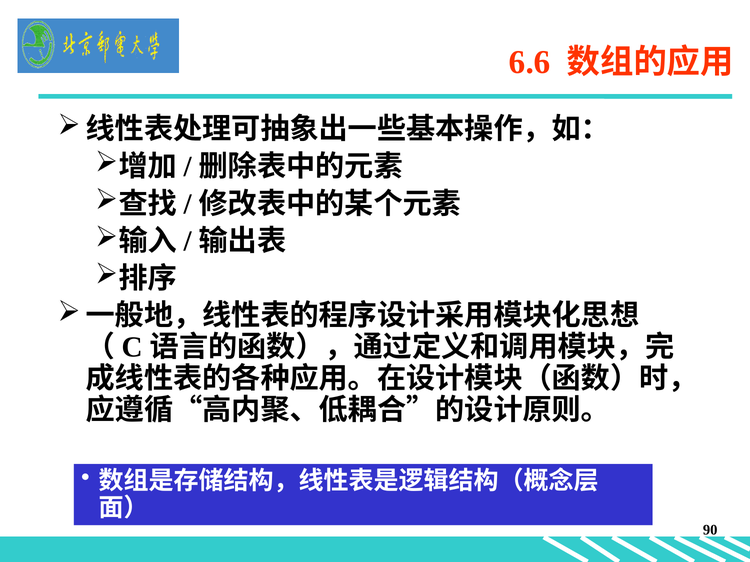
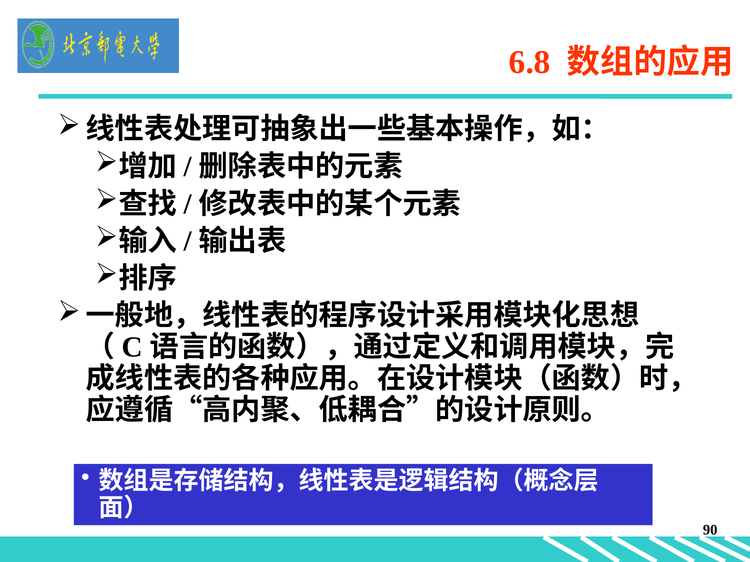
6.6: 6.6 -> 6.8
